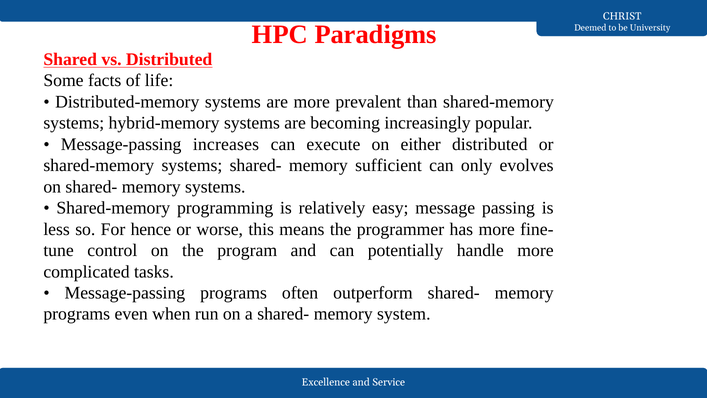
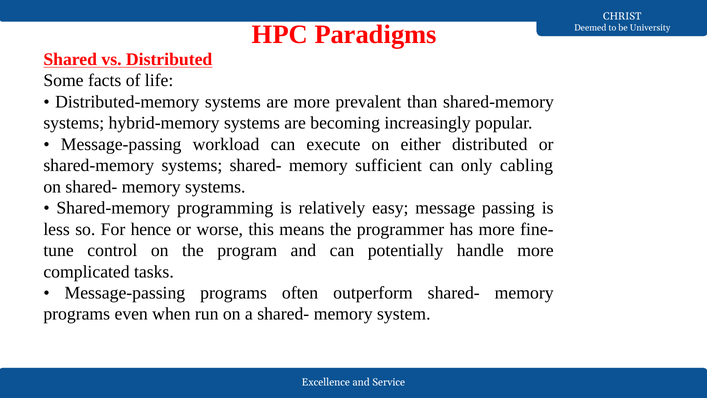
increases: increases -> workload
evolves: evolves -> cabling
